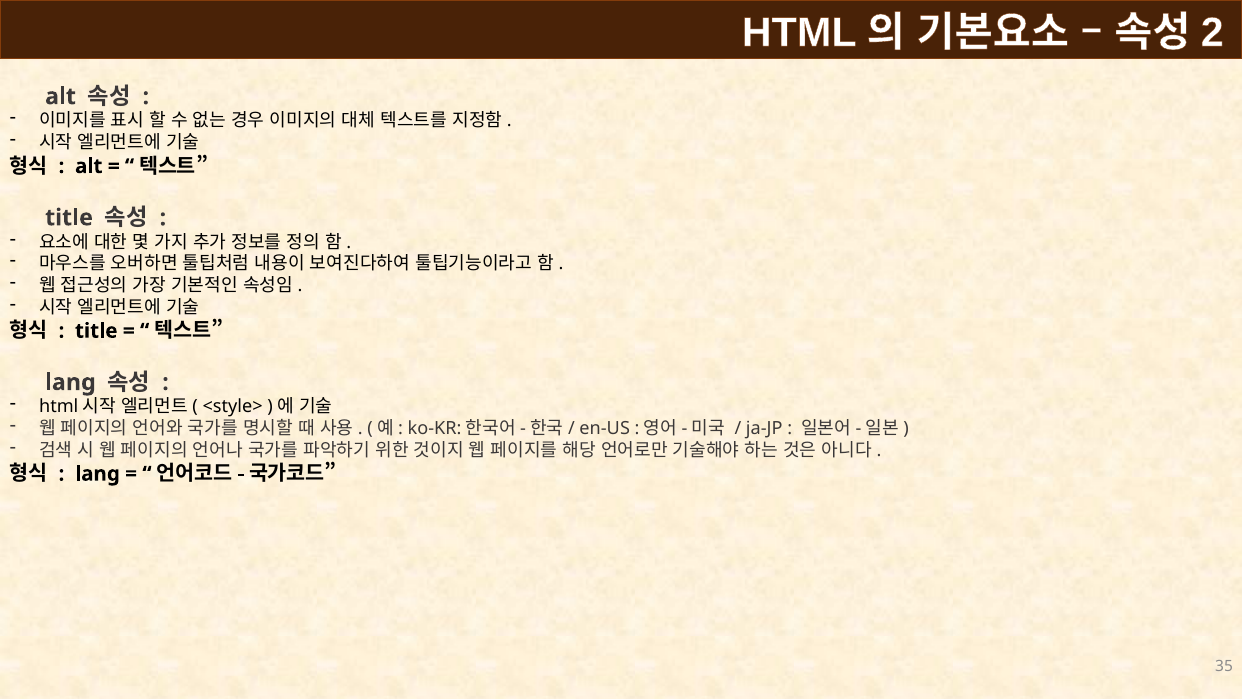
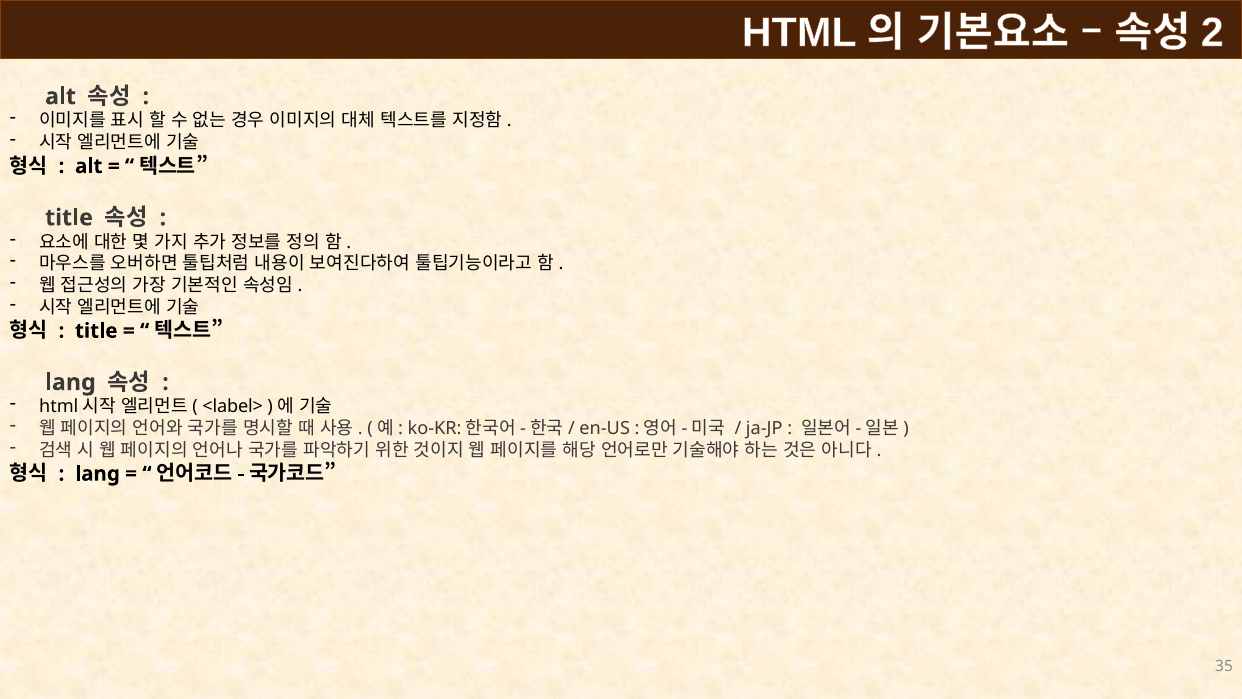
<style>: <style> -> <label>
